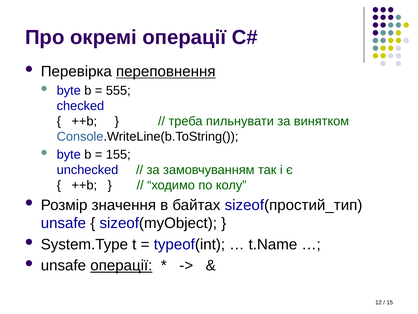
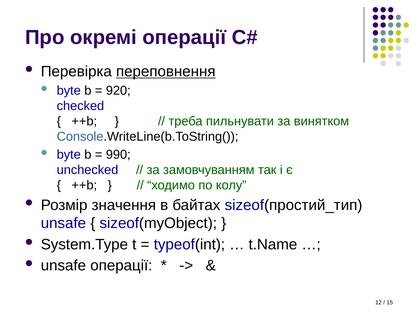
555: 555 -> 920
155: 155 -> 990
операції at (121, 265) underline: present -> none
